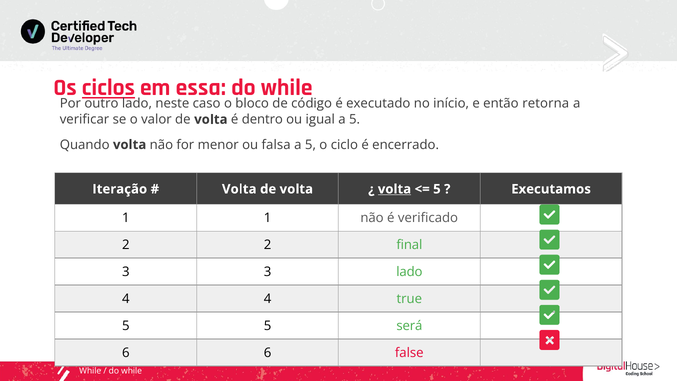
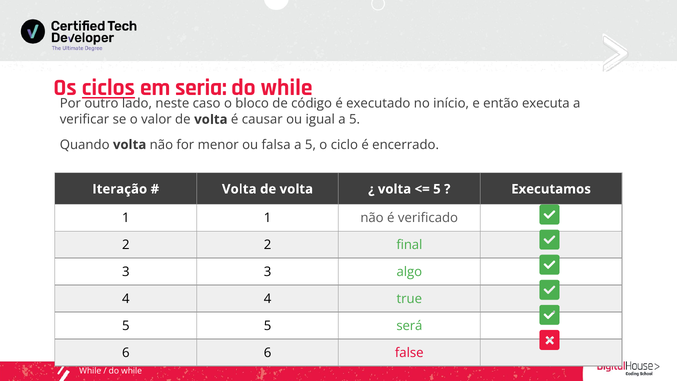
essa: essa -> seria
retorna: retorna -> executa
dentro: dentro -> causar
volta at (395, 189) underline: present -> none
3 lado: lado -> algo
